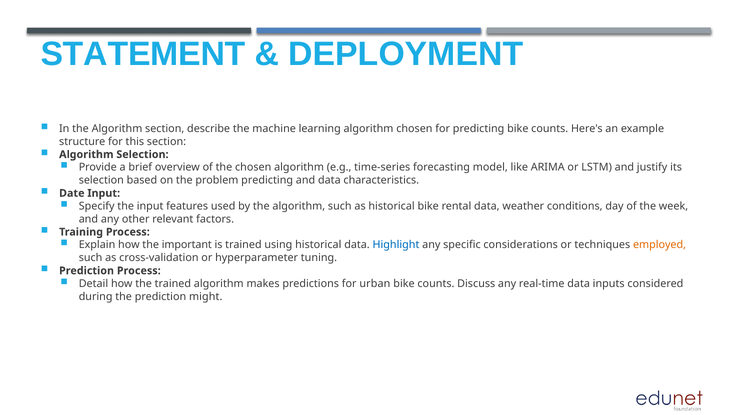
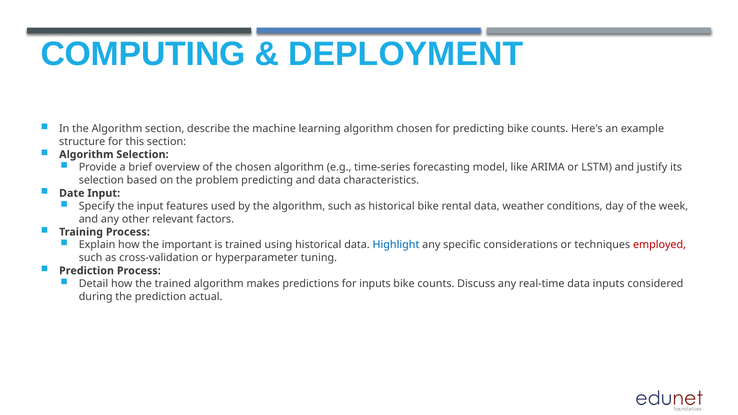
STATEMENT: STATEMENT -> COMPUTING
employed colour: orange -> red
for urban: urban -> inputs
might: might -> actual
